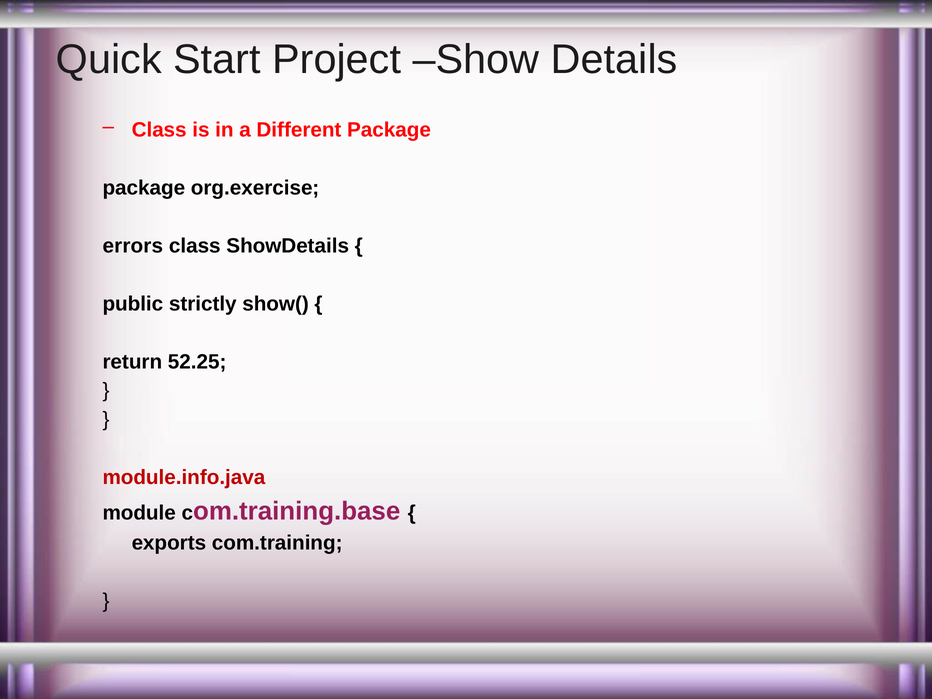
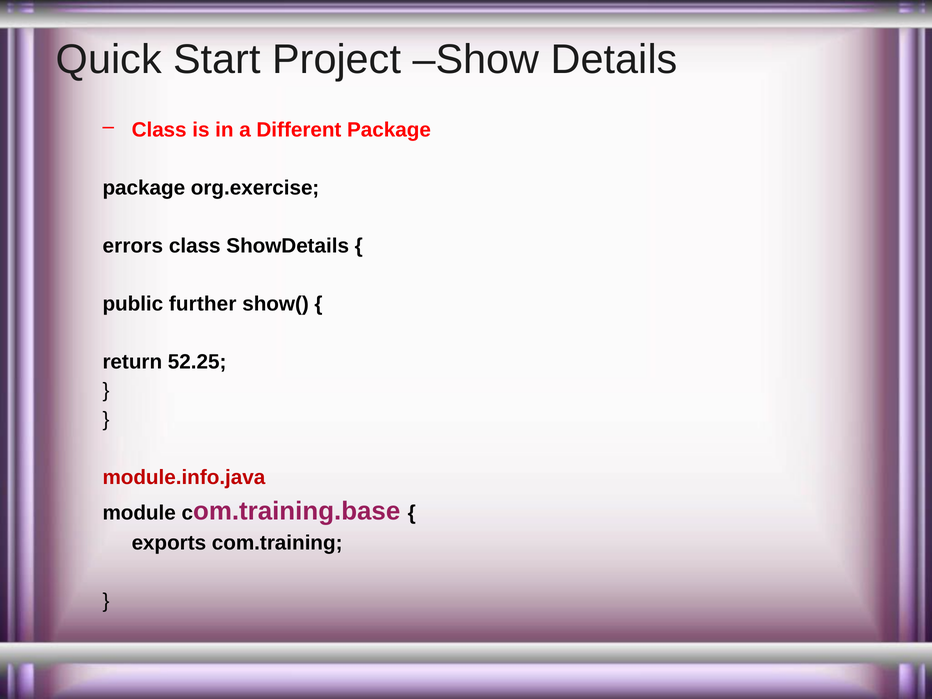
strictly: strictly -> further
